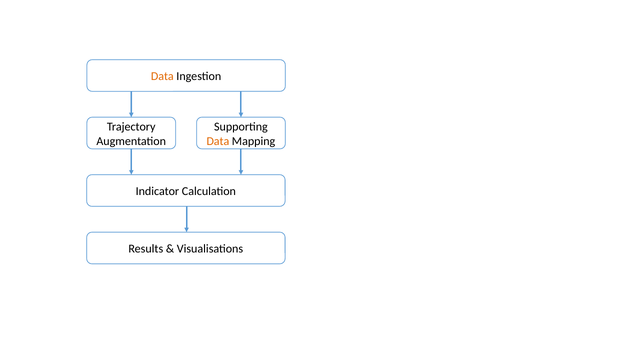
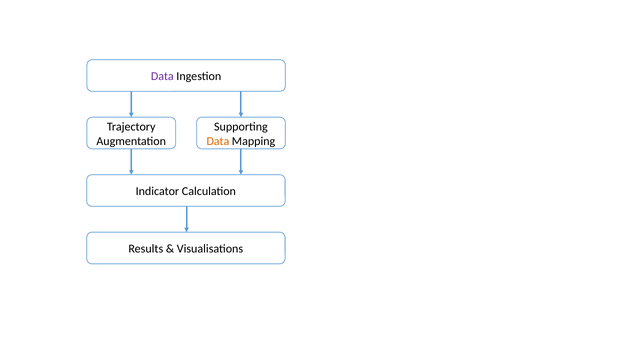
Data at (162, 76) colour: orange -> purple
